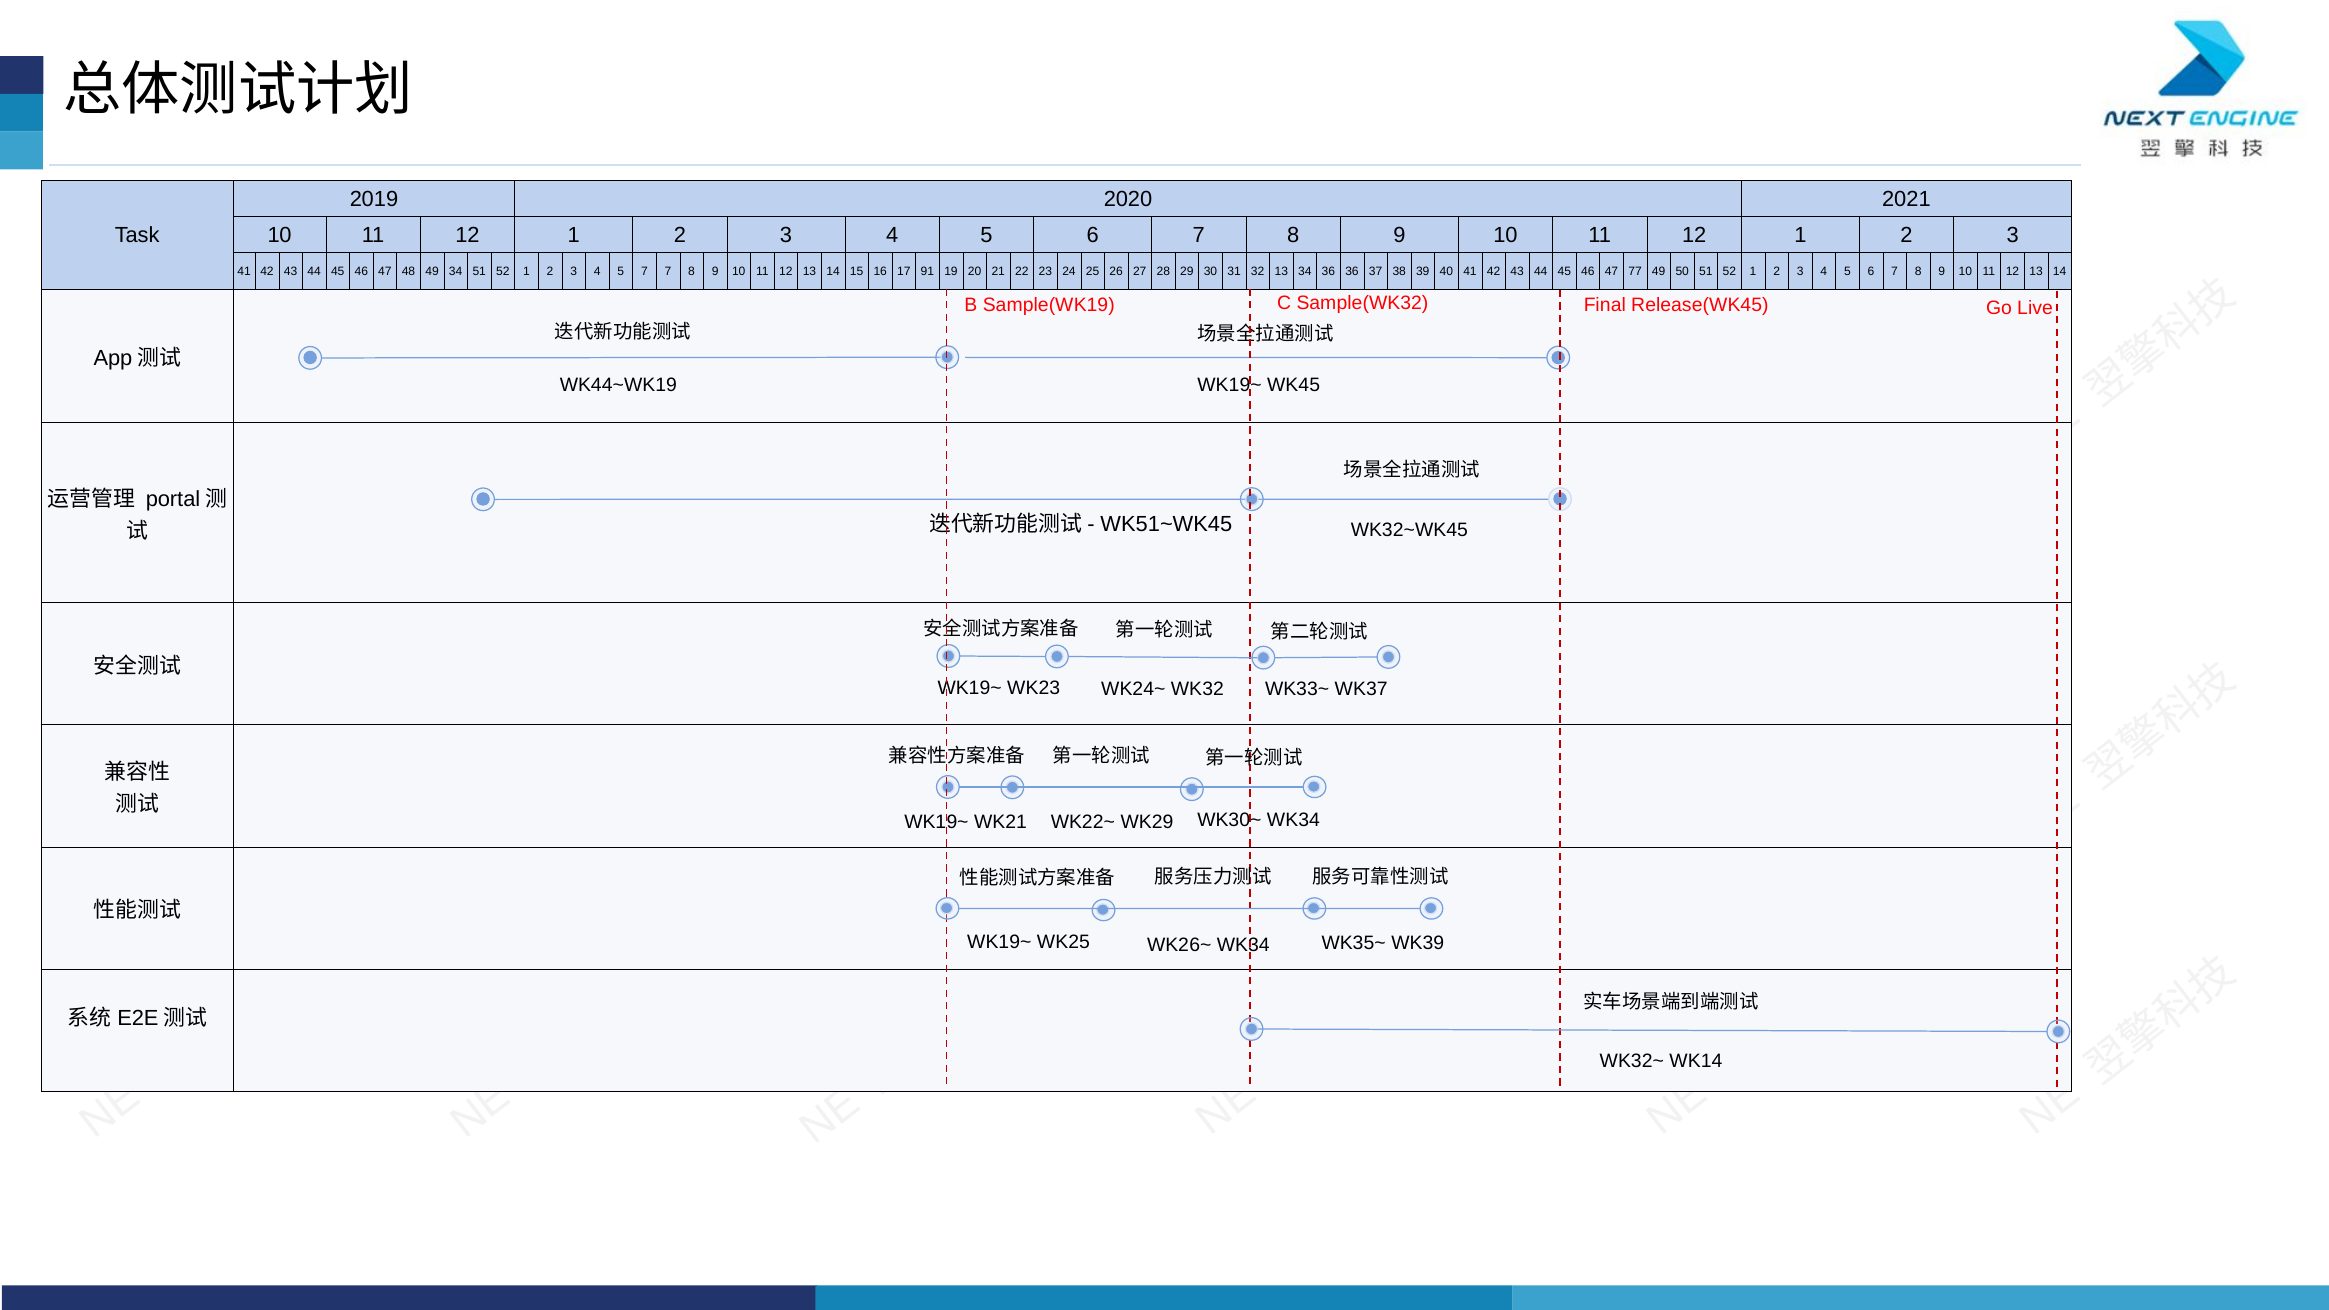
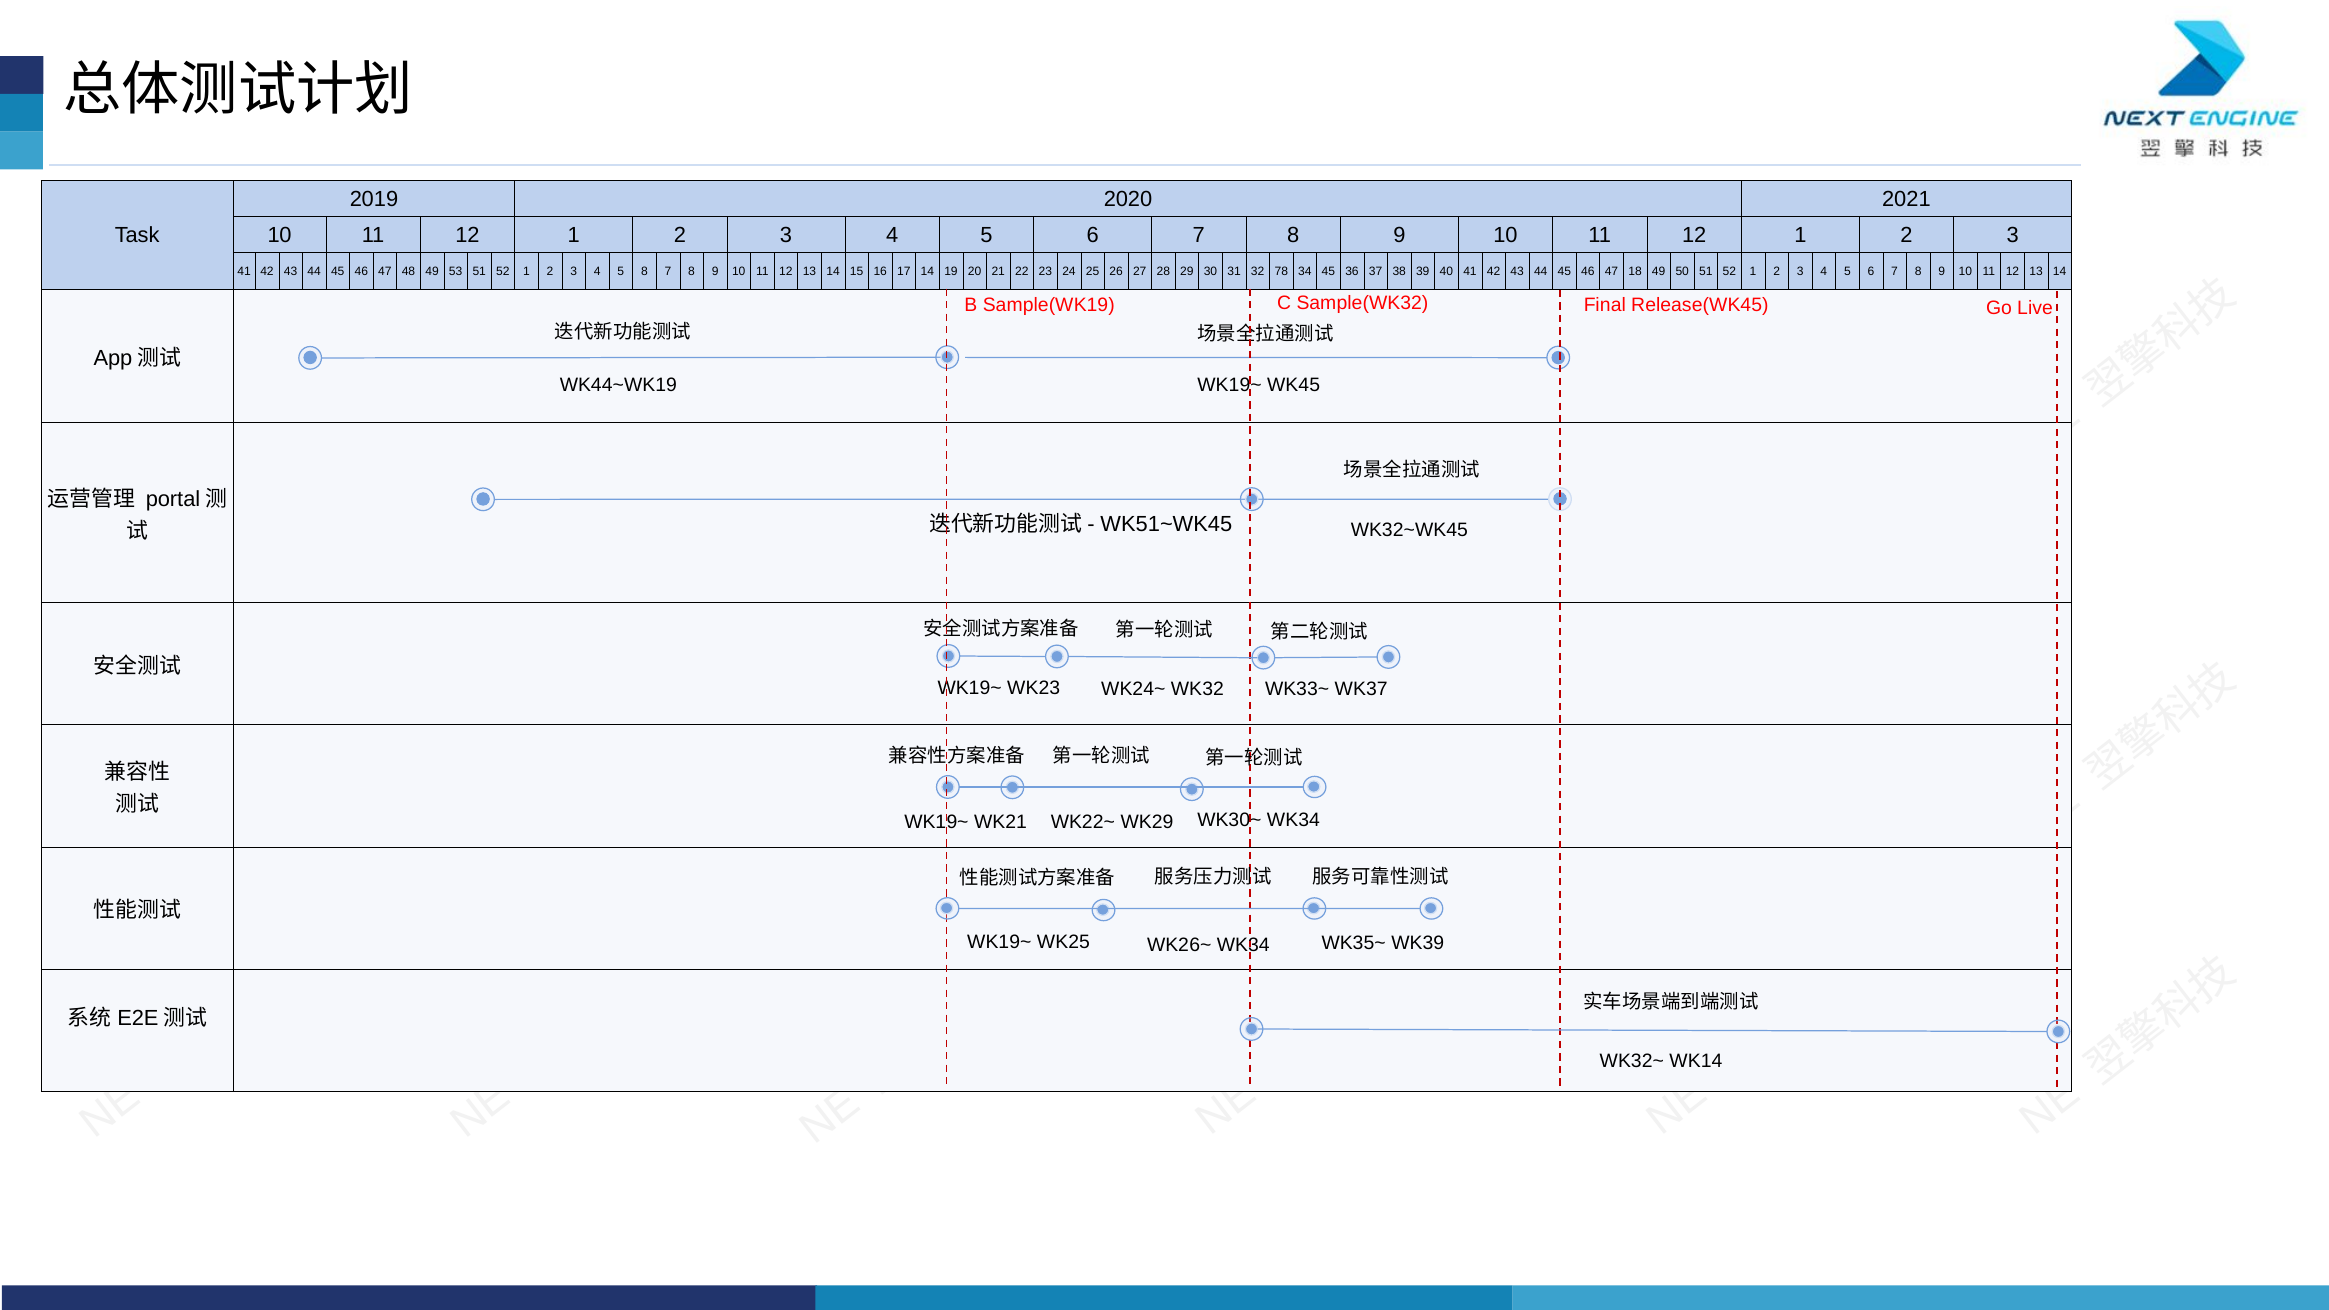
49 34: 34 -> 53
5 7: 7 -> 8
17 91: 91 -> 14
32 13: 13 -> 78
34 36: 36 -> 45
77: 77 -> 18
